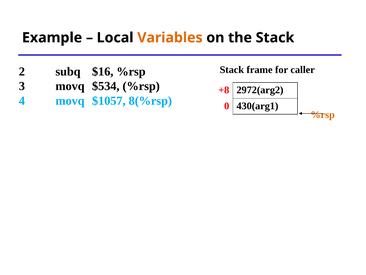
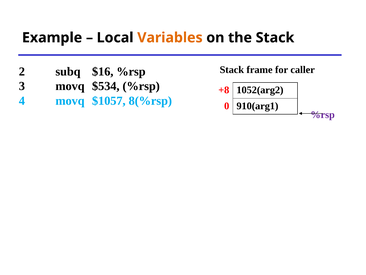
2972(arg2: 2972(arg2 -> 1052(arg2
430(arg1: 430(arg1 -> 910(arg1
%rsp at (323, 115) colour: orange -> purple
